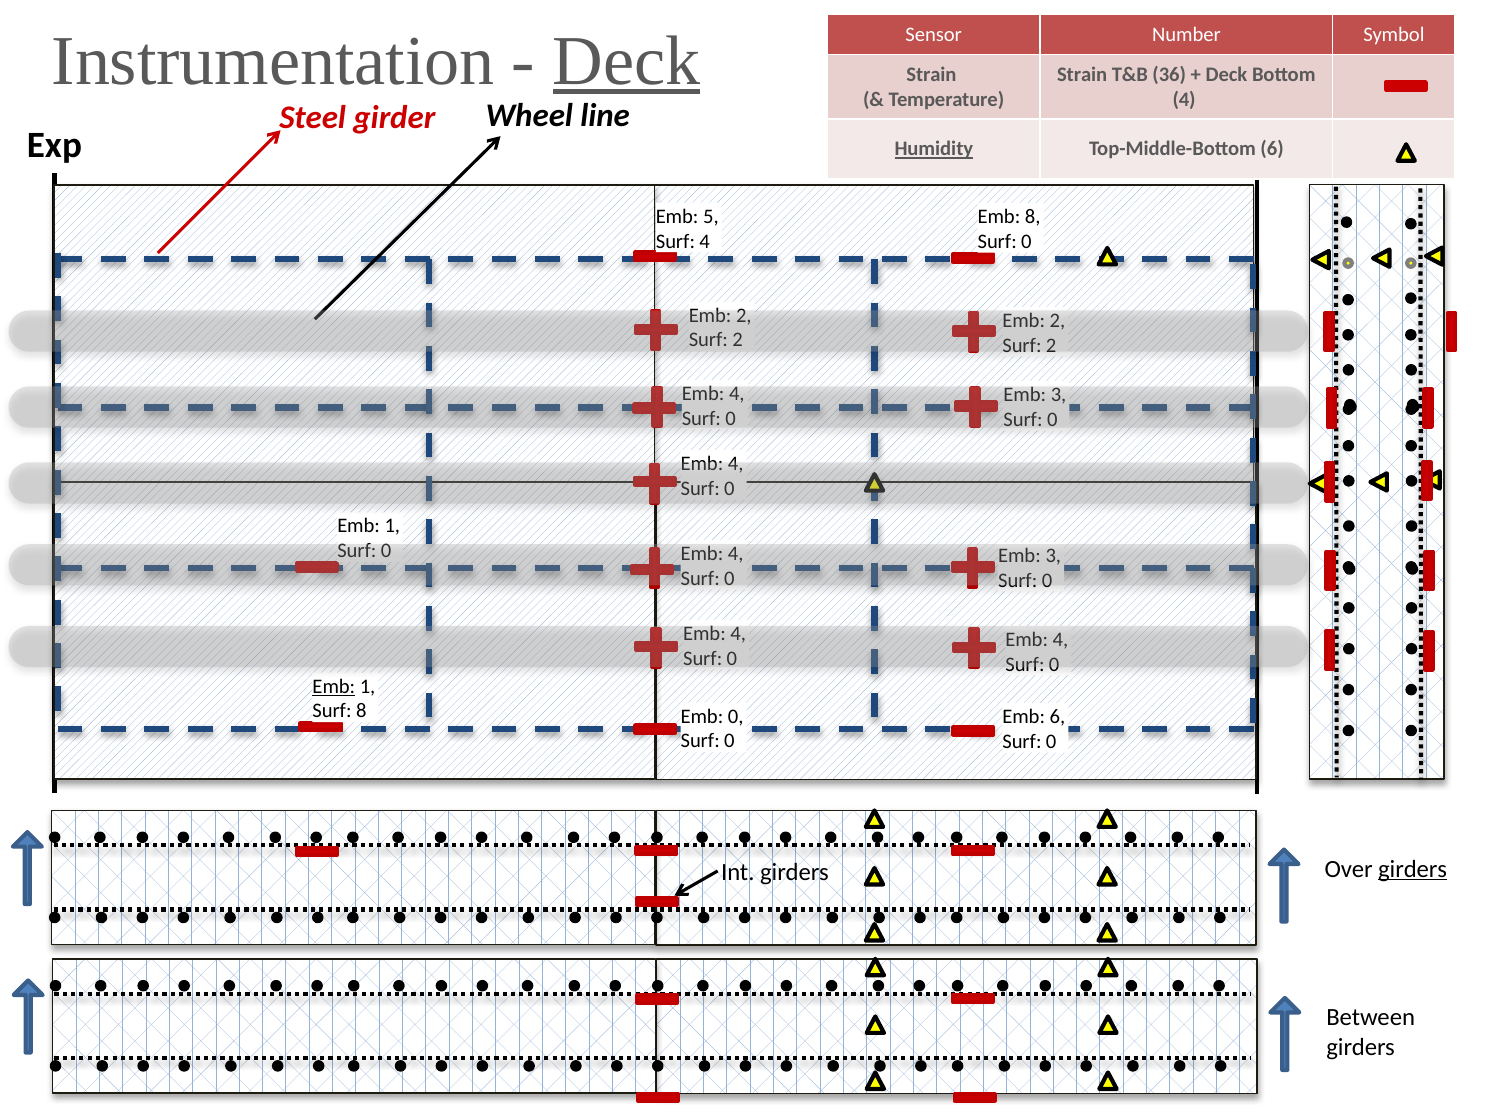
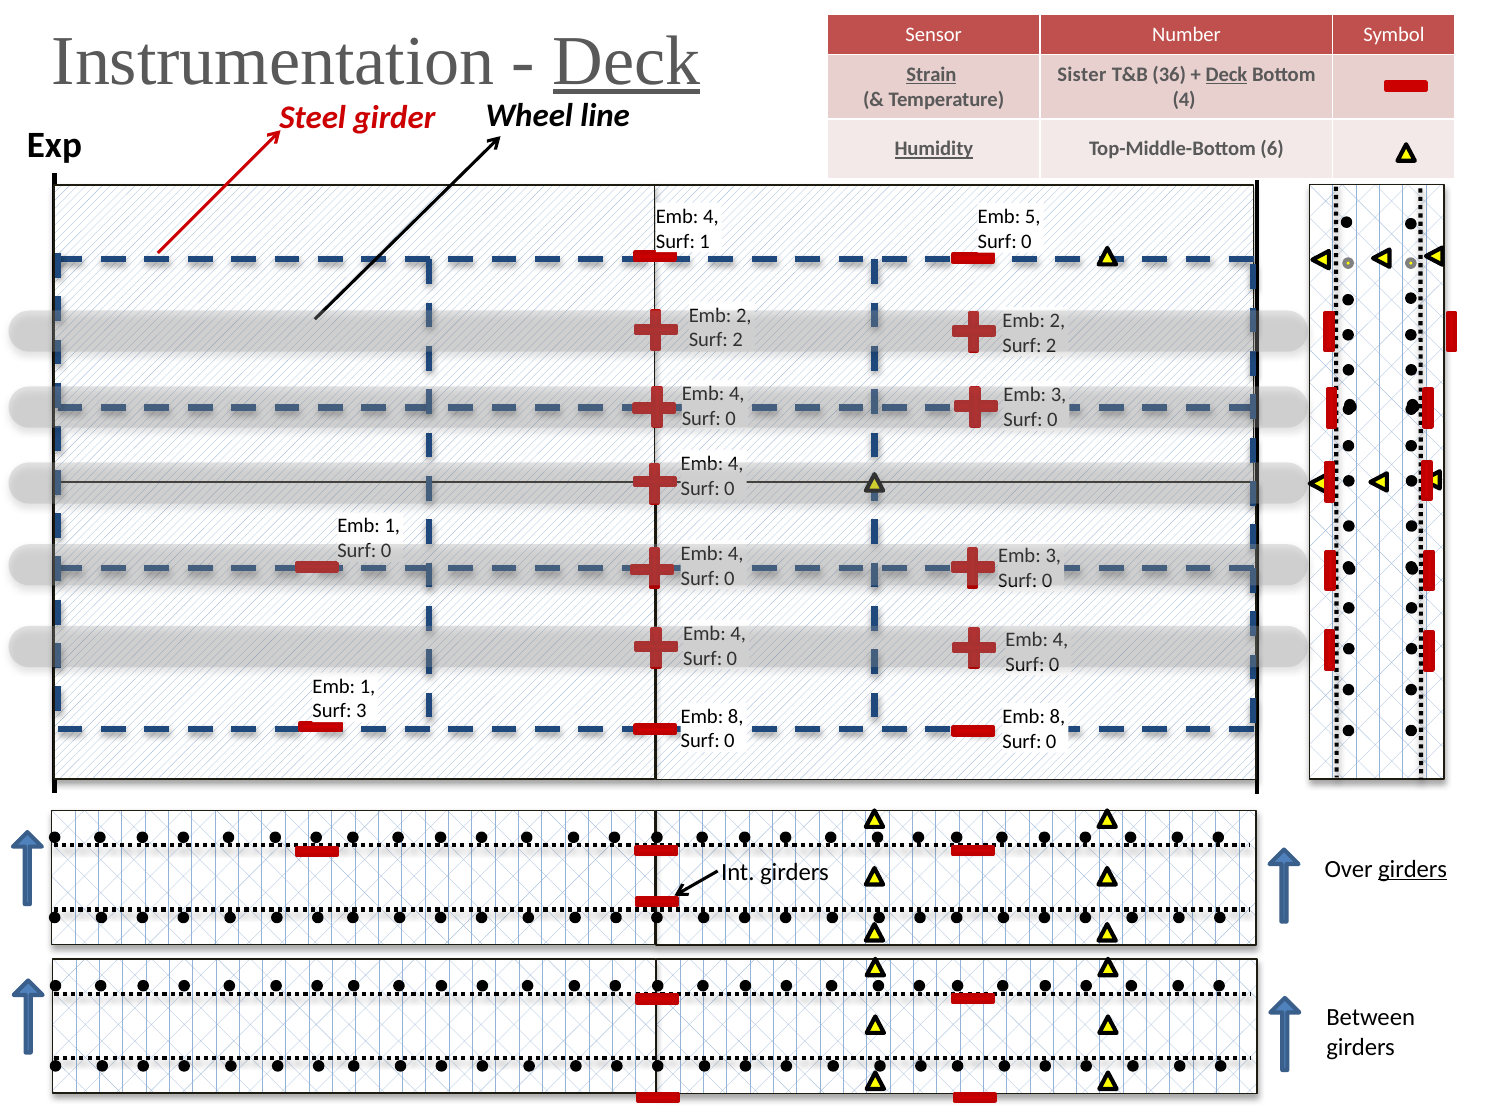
Strain at (932, 75) underline: none -> present
Strain at (1082, 75): Strain -> Sister
Deck at (1226, 75) underline: none -> present
5 at (711, 217): 5 -> 4
Emb 8: 8 -> 5
Surf 4: 4 -> 1
Emb at (334, 687) underline: present -> none
Surf 8: 8 -> 3
0 at (736, 717): 0 -> 8
6 at (1057, 717): 6 -> 8
